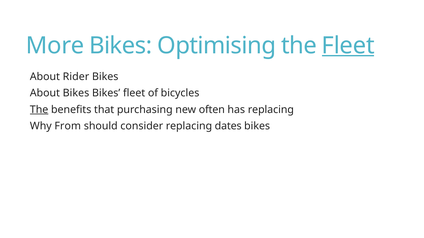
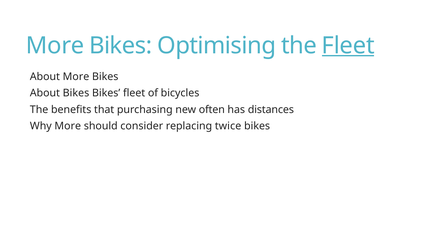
About Rider: Rider -> More
The at (39, 110) underline: present -> none
has replacing: replacing -> distances
Why From: From -> More
dates: dates -> twice
